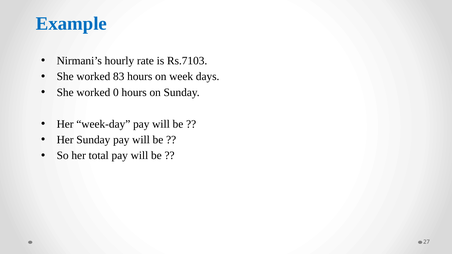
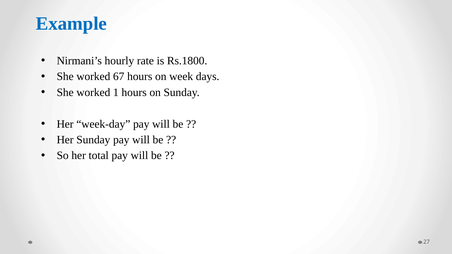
Rs.7103: Rs.7103 -> Rs.1800
83: 83 -> 67
0: 0 -> 1
